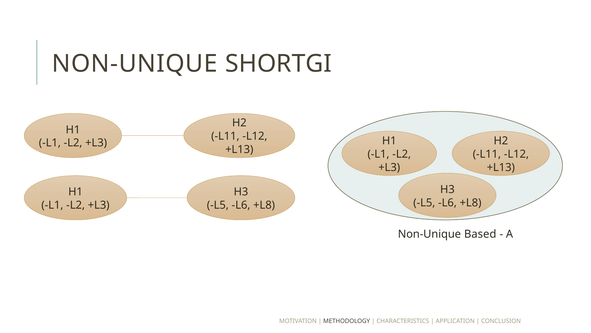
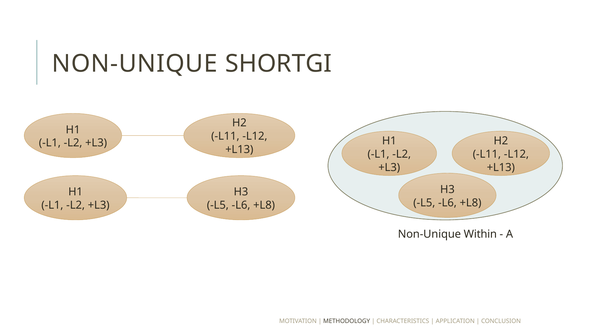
Based: Based -> Within
